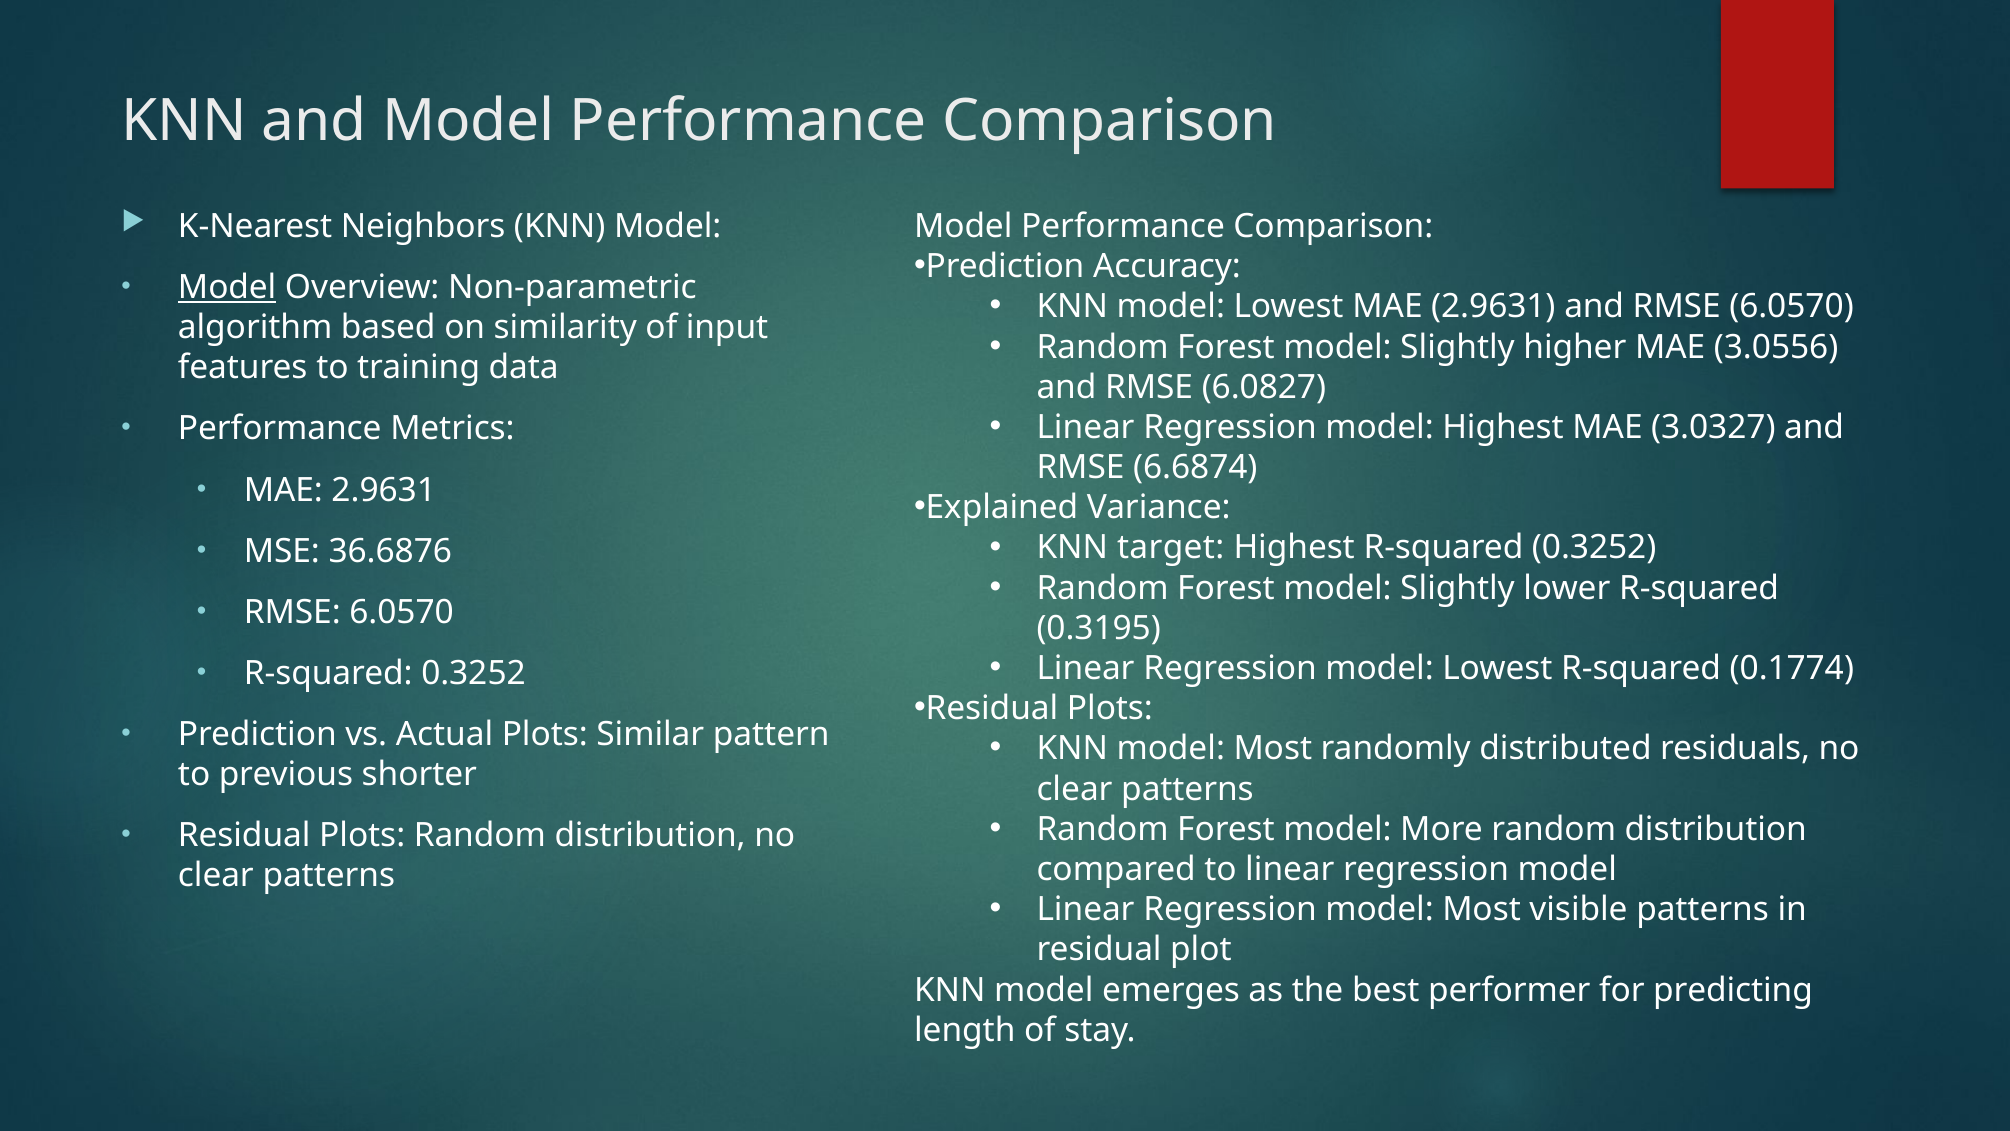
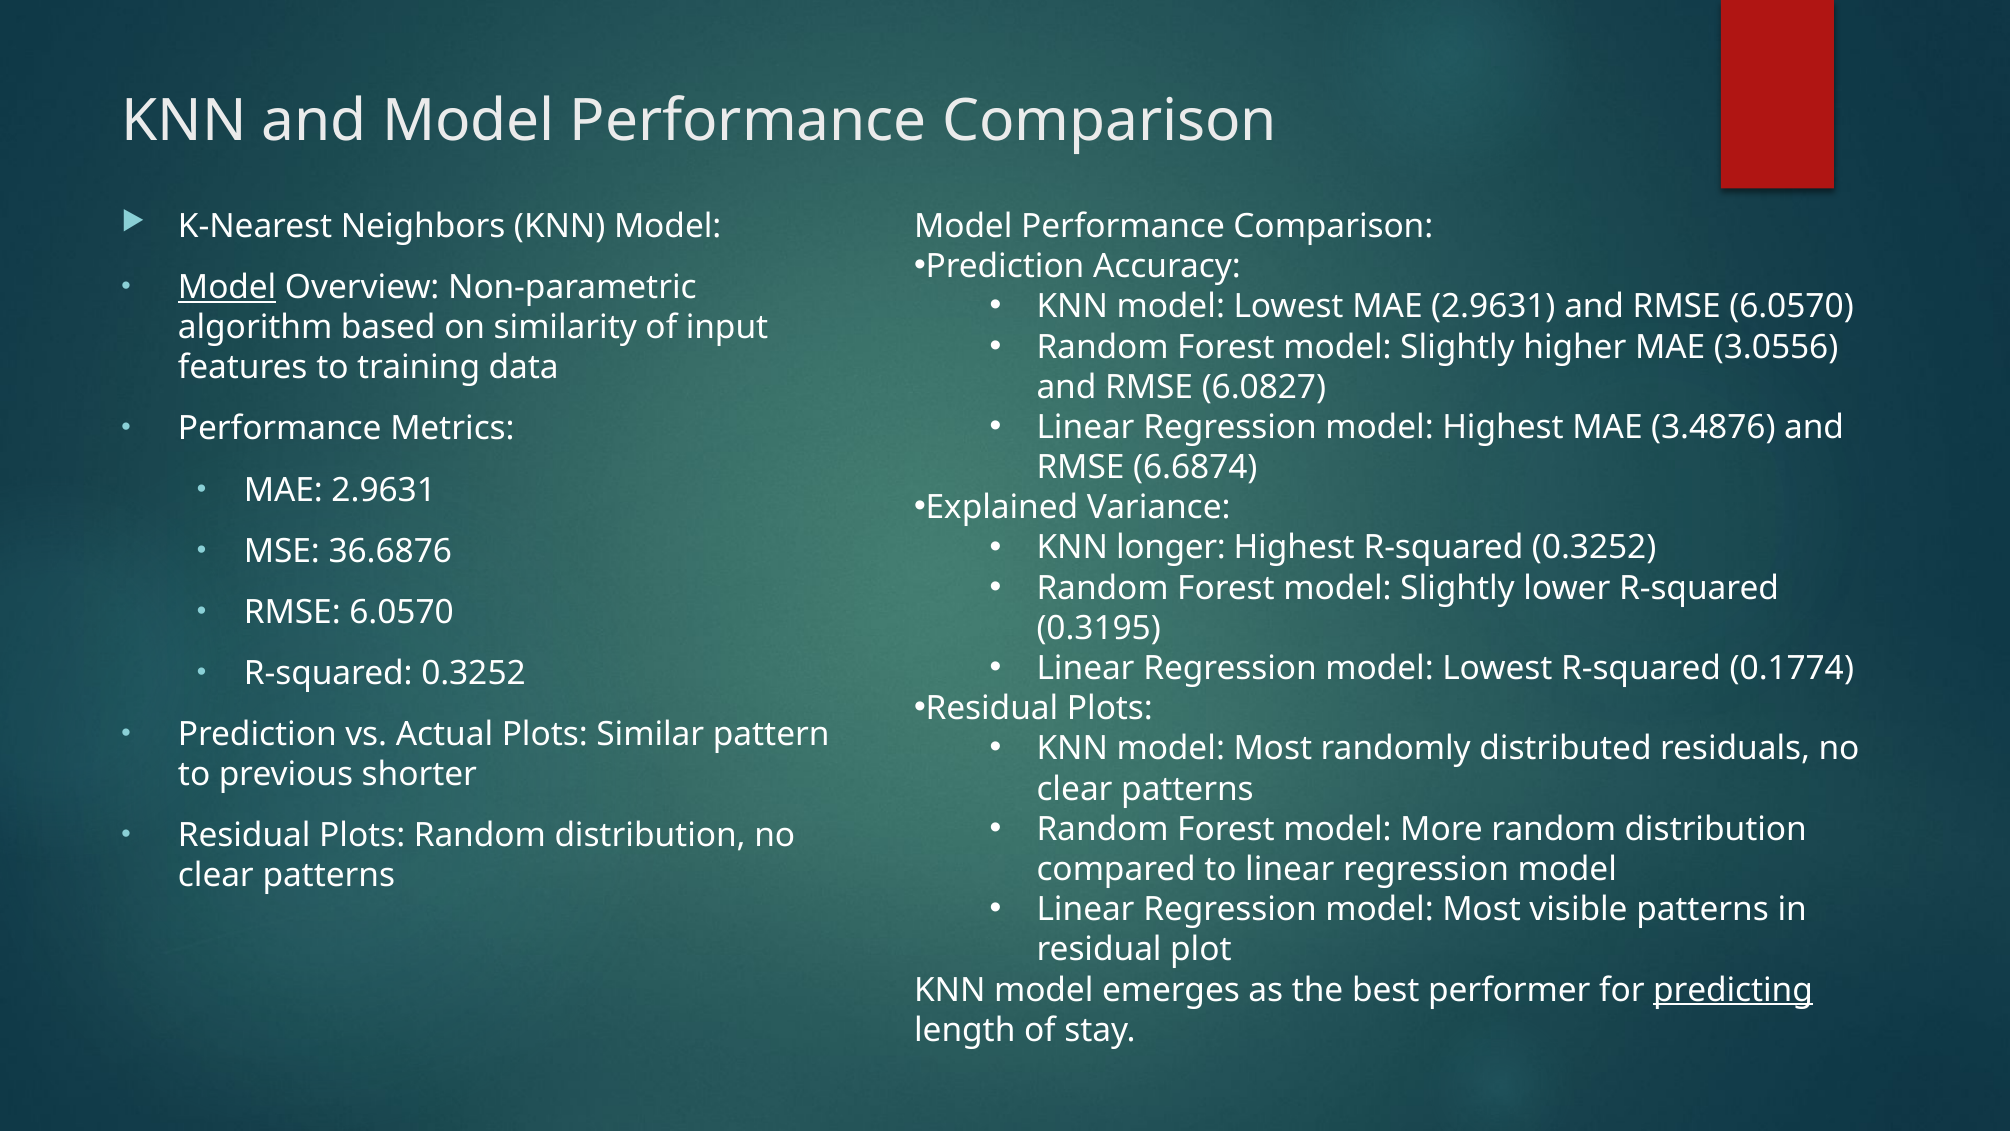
3.0327: 3.0327 -> 3.4876
target: target -> longer
predicting underline: none -> present
